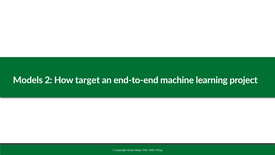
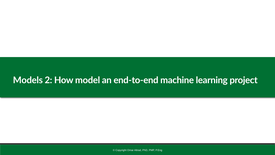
target: target -> model
